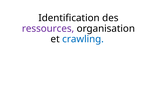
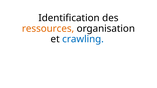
ressources colour: purple -> orange
